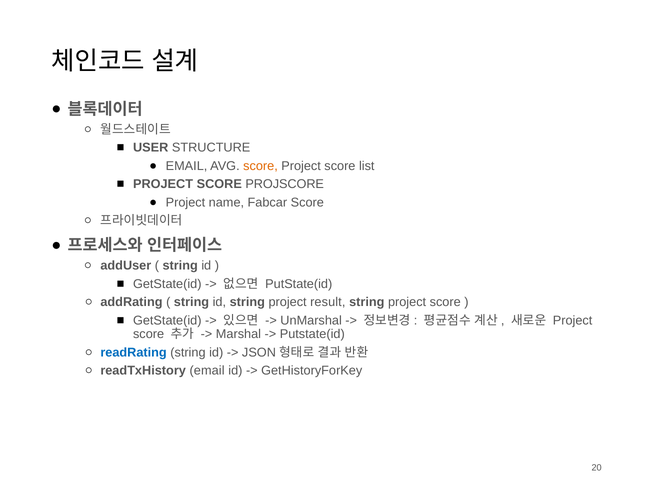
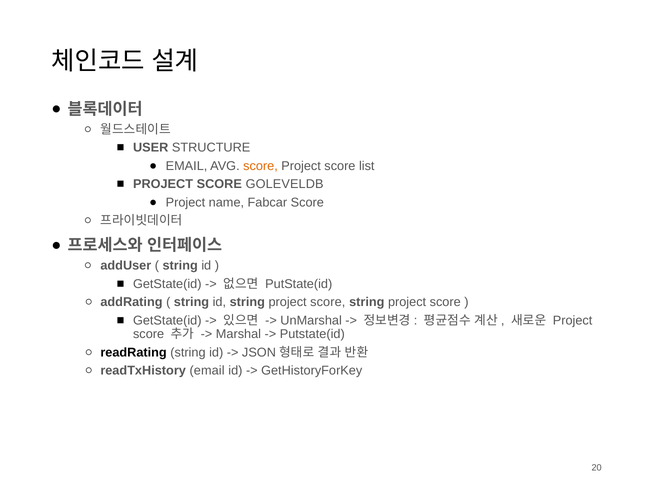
PROJSCORE: PROJSCORE -> GOLEVELDB
id string project result: result -> score
readRating colour: blue -> black
